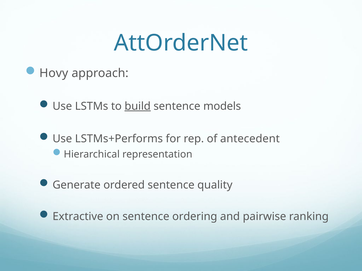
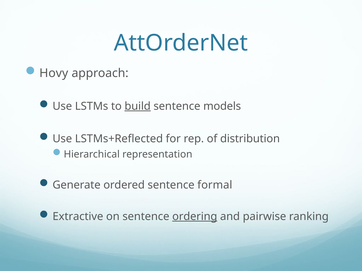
LSTMs+Performs: LSTMs+Performs -> LSTMs+Reflected
antecedent: antecedent -> distribution
quality: quality -> formal
ordering underline: none -> present
